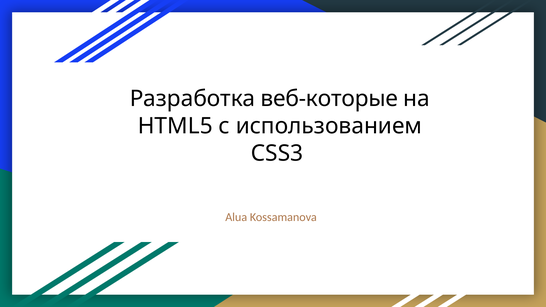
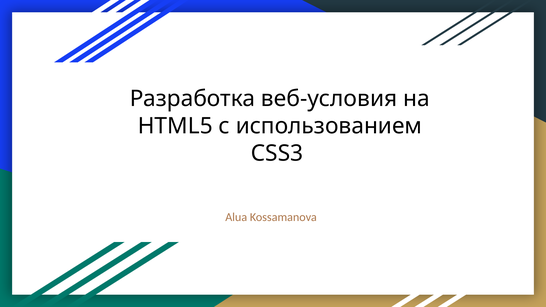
веб-которые: веб-которые -> веб-условия
